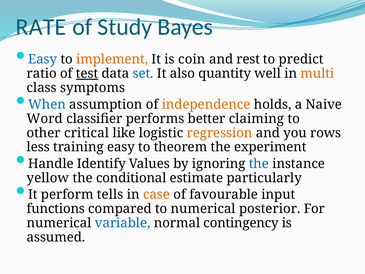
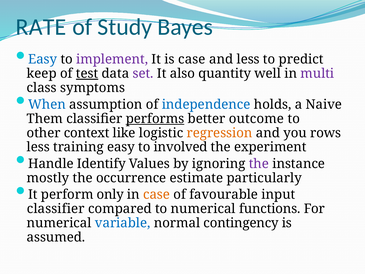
implement colour: orange -> purple
is coin: coin -> case
and rest: rest -> less
ratio: ratio -> keep
set colour: blue -> purple
multi colour: orange -> purple
independence colour: orange -> blue
Word: Word -> Them
performs underline: none -> present
claiming: claiming -> outcome
critical: critical -> context
theorem: theorem -> involved
the at (259, 164) colour: blue -> purple
yellow: yellow -> mostly
conditional: conditional -> occurrence
tells: tells -> only
functions at (56, 209): functions -> classifier
posterior: posterior -> functions
